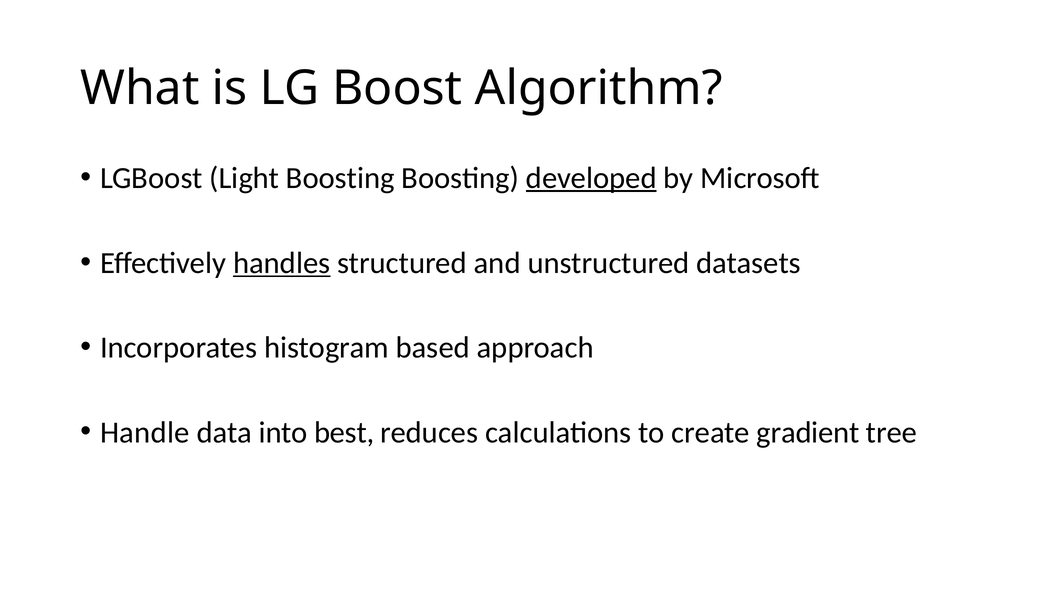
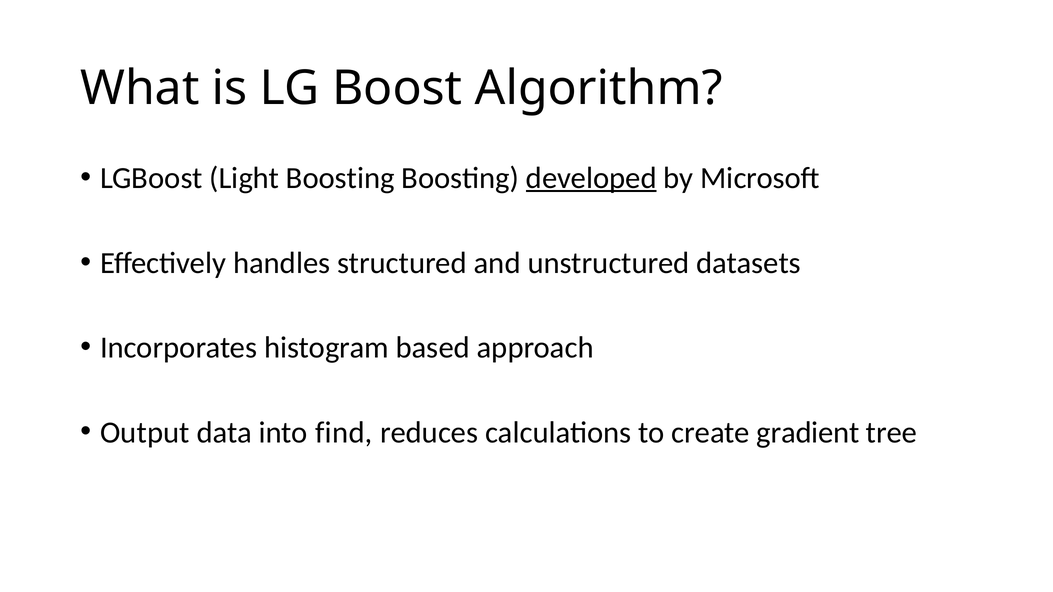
handles underline: present -> none
Handle: Handle -> Output
best: best -> find
